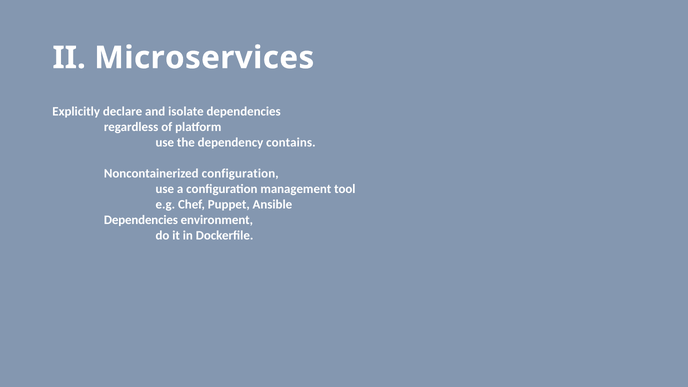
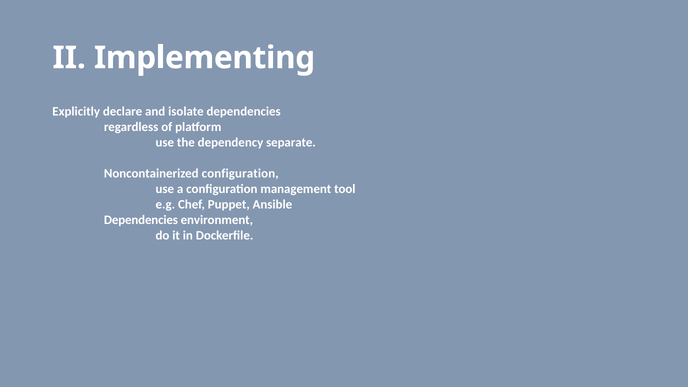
Microservices: Microservices -> Implementing
contains: contains -> separate
